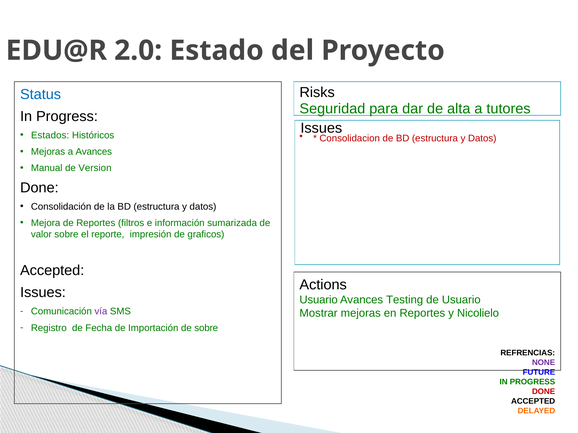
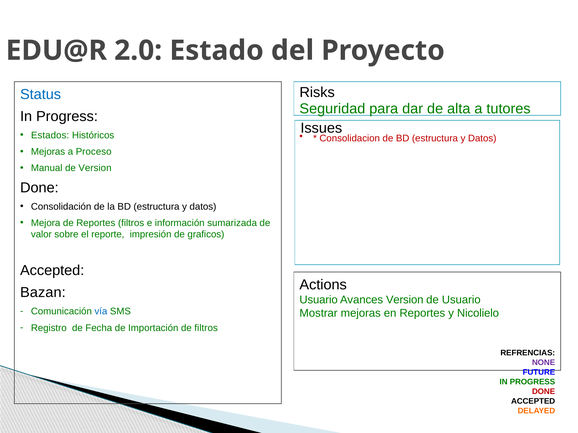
a Avances: Avances -> Proceso
Issues at (43, 293): Issues -> Bazan
Avances Testing: Testing -> Version
vía colour: purple -> blue
de sobre: sobre -> filtros
